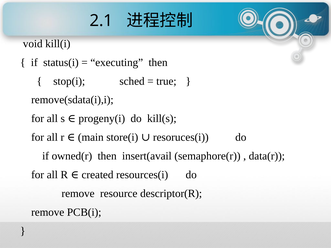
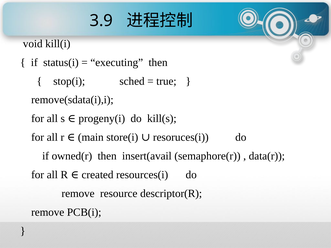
2.1: 2.1 -> 3.9
